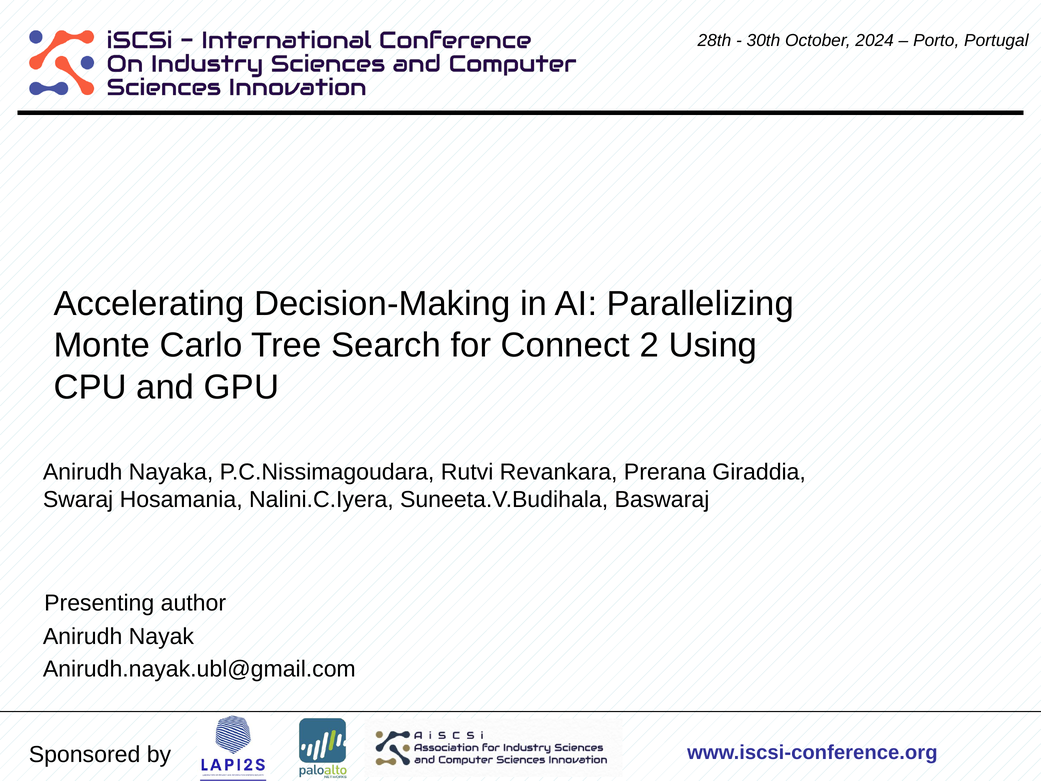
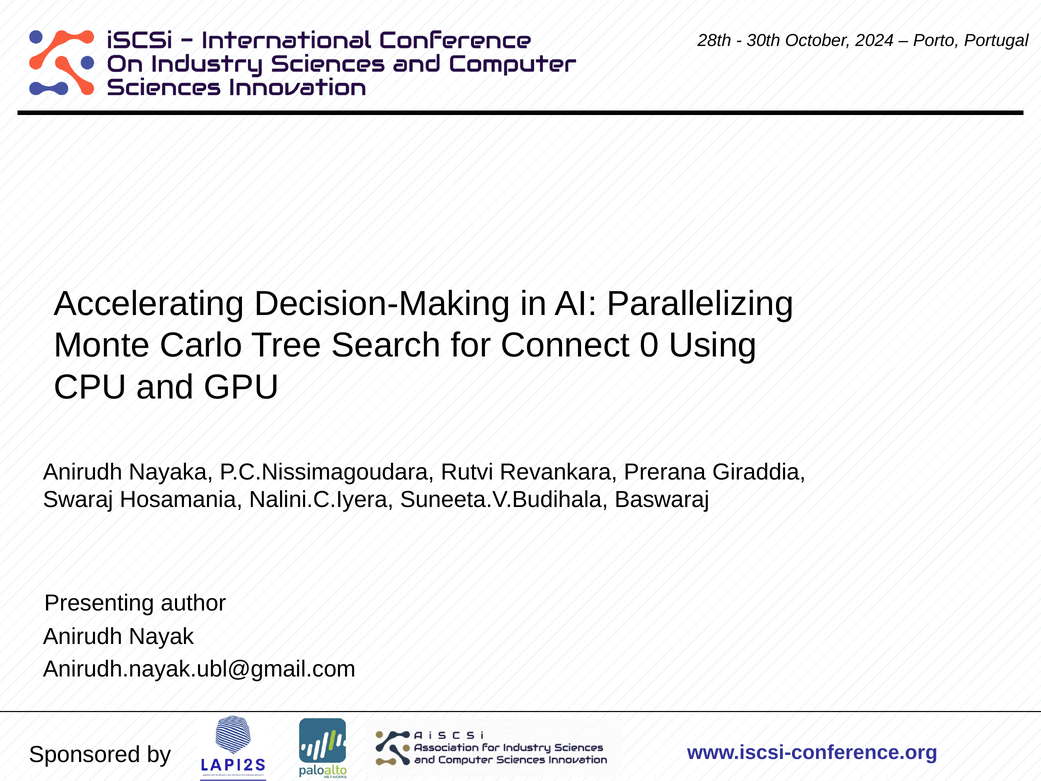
2: 2 -> 0
